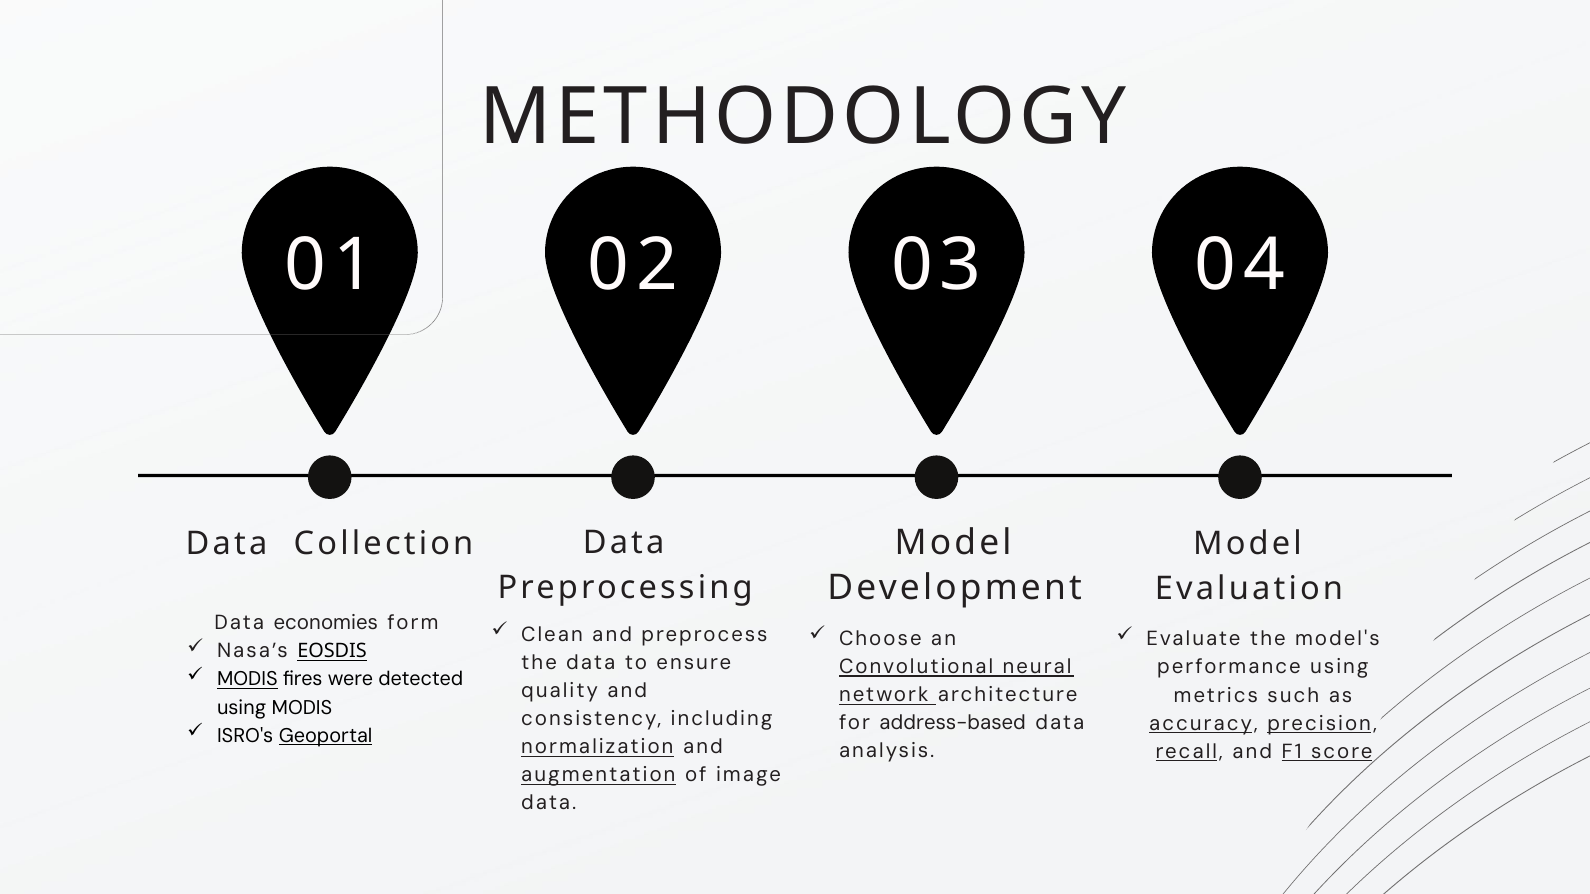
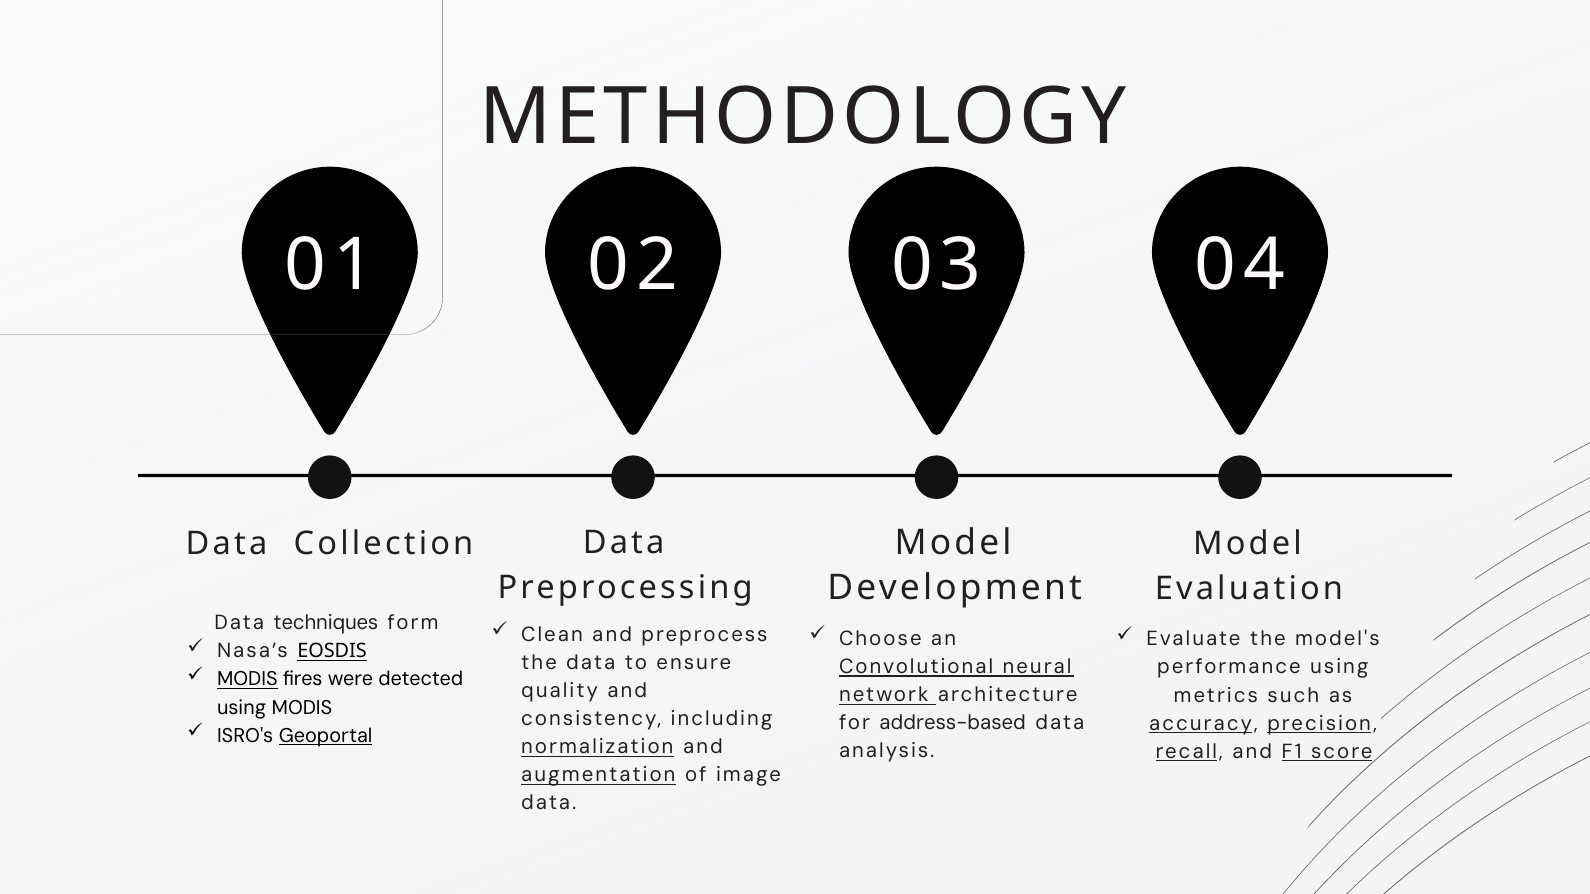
economies: economies -> techniques
